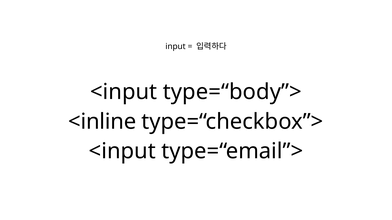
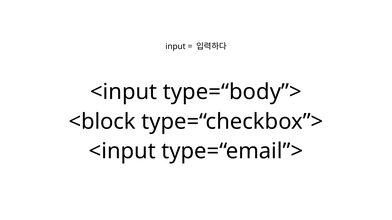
<inline: <inline -> <block
